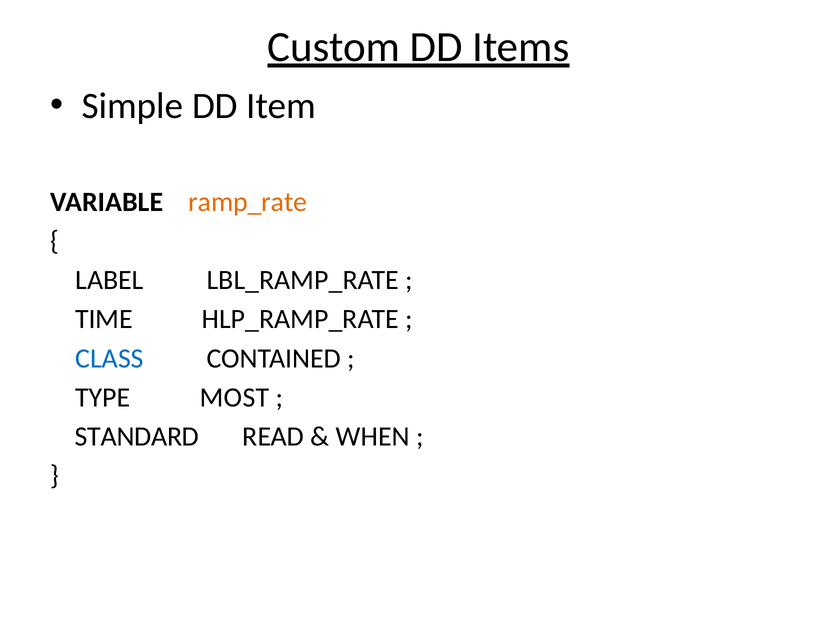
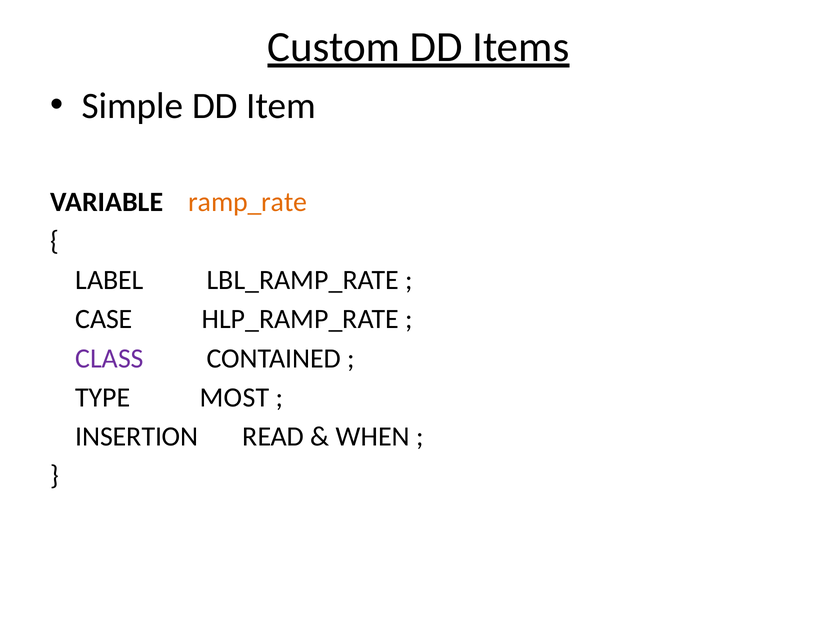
TIME: TIME -> CASE
CLASS colour: blue -> purple
STANDARD: STANDARD -> INSERTION
